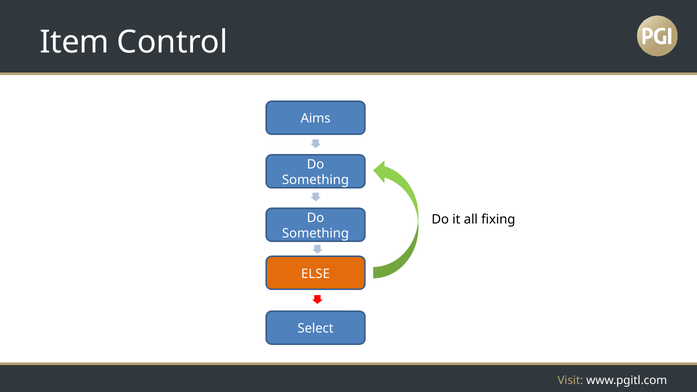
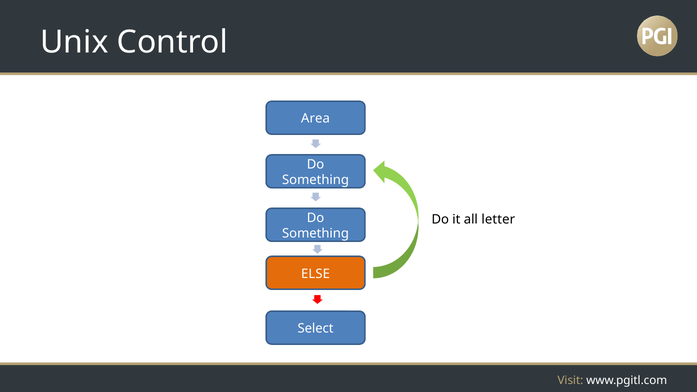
Item: Item -> Unix
Aims: Aims -> Area
fixing: fixing -> letter
